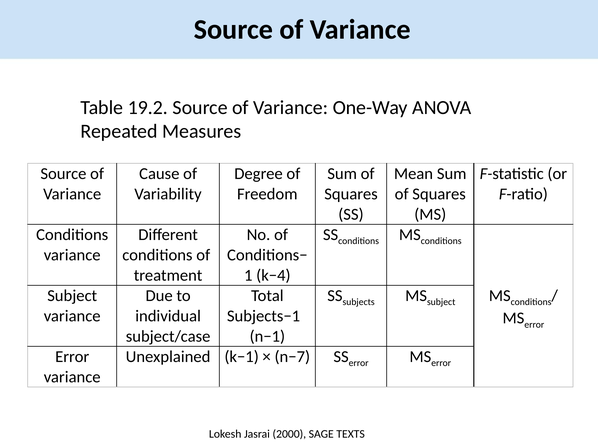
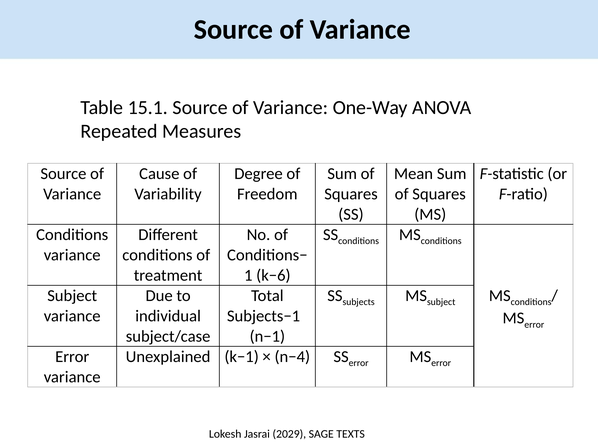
19.2: 19.2 -> 15.1
k−4: k−4 -> k−6
n−7: n−7 -> n−4
2000: 2000 -> 2029
